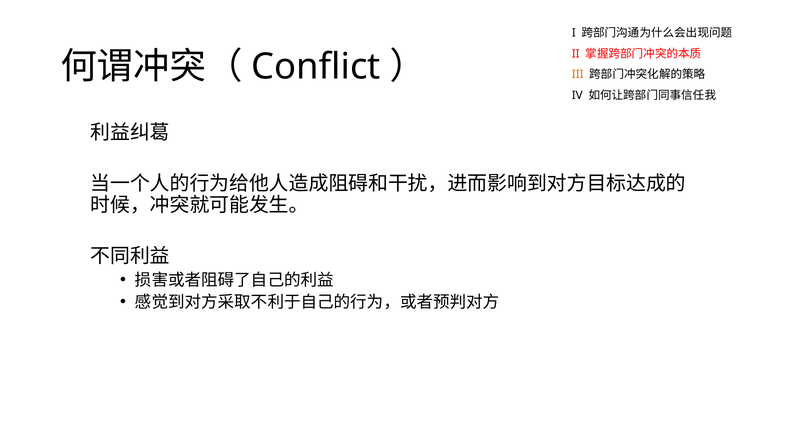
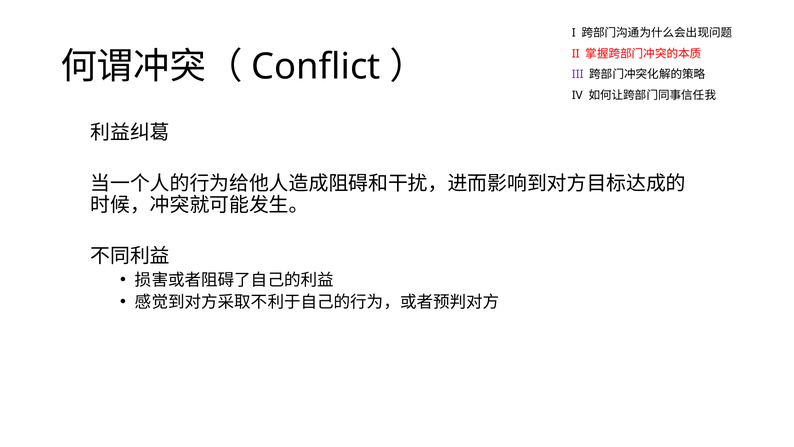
III colour: orange -> purple
